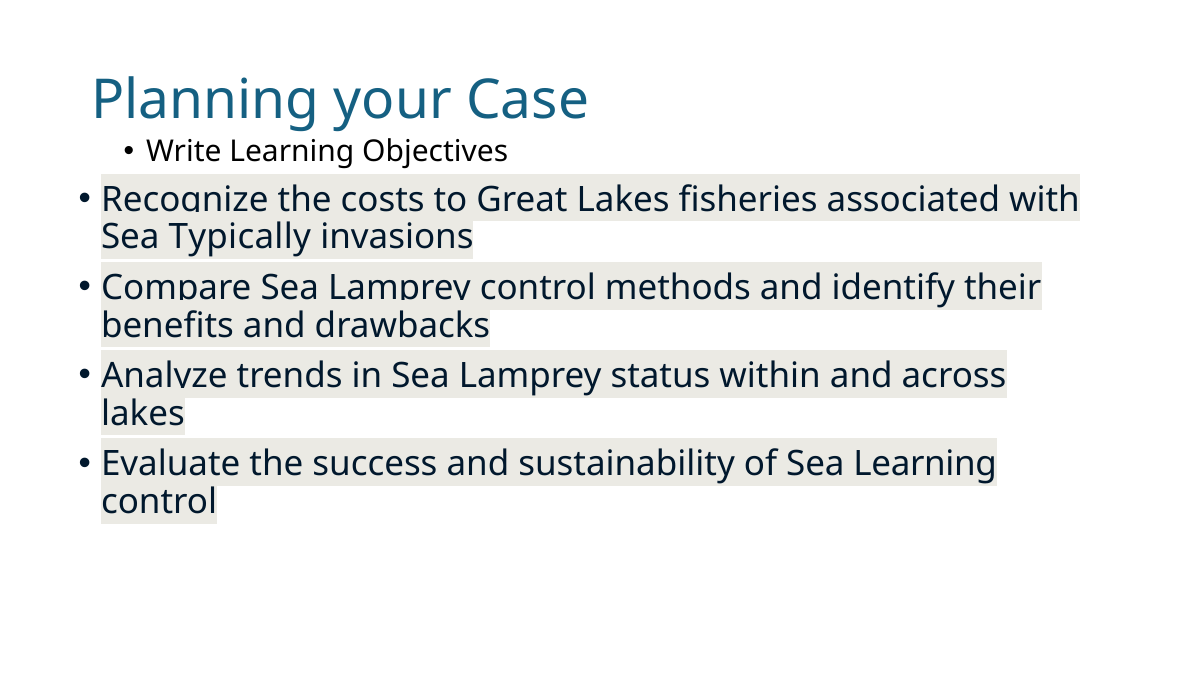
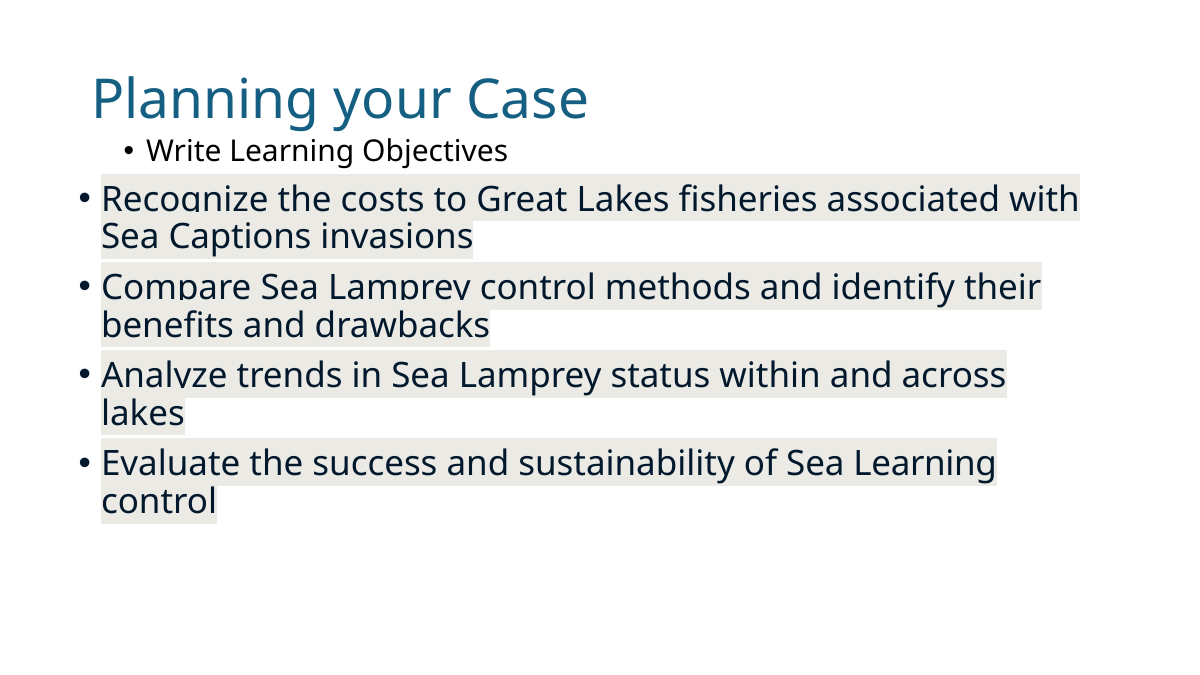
Typically: Typically -> Captions
